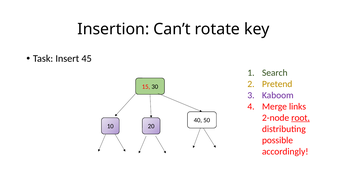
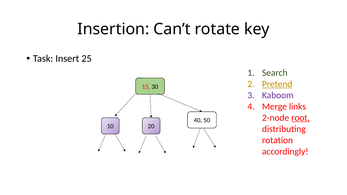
45: 45 -> 25
Pretend underline: none -> present
possible: possible -> rotation
